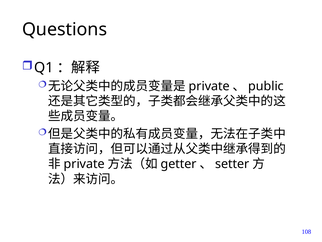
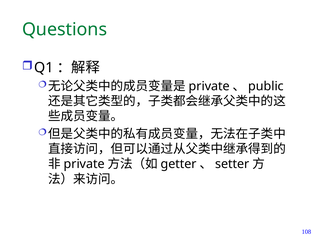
Questions colour: black -> green
